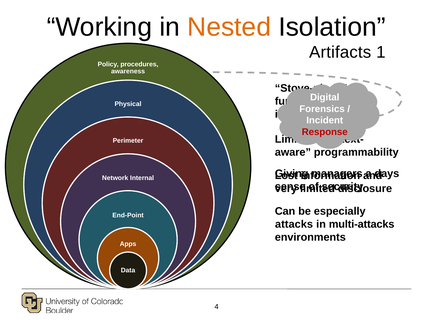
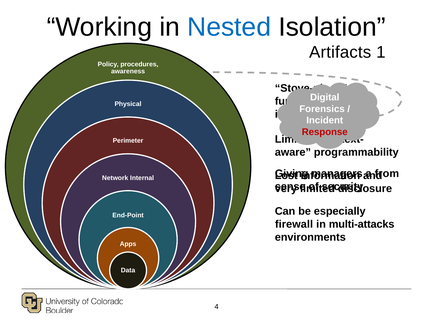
Nested colour: orange -> blue
days: days -> from
attacks: attacks -> firewall
